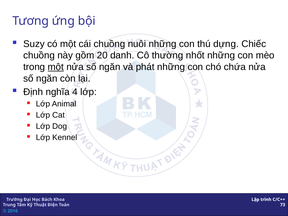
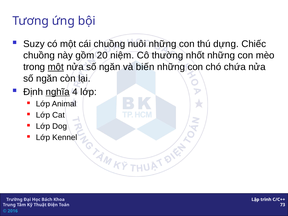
danh: danh -> niệm
phát: phát -> biến
nghĩa underline: none -> present
